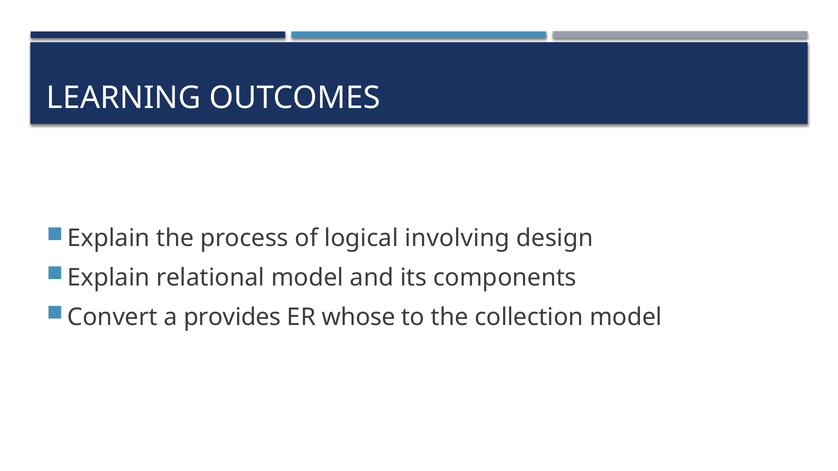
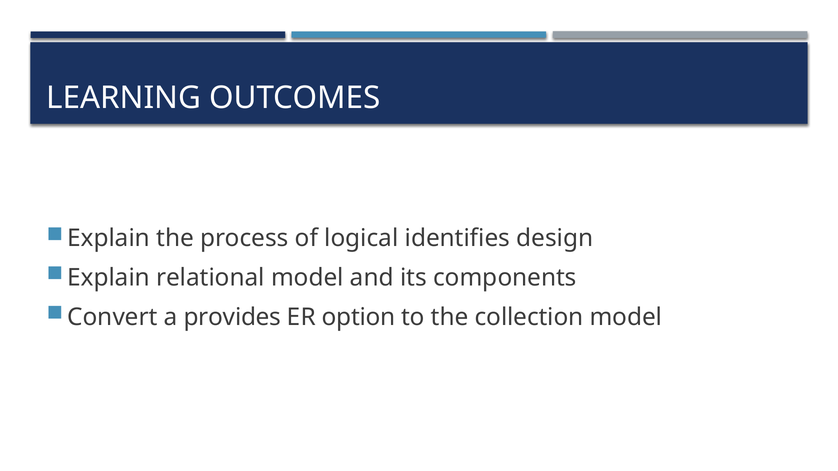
involving: involving -> identifies
whose: whose -> option
